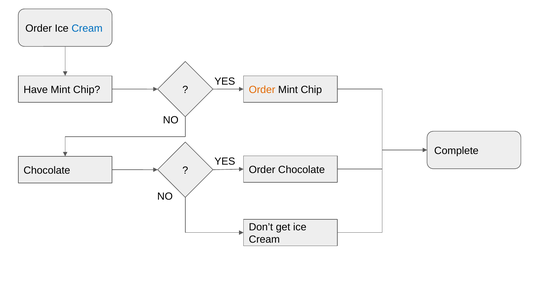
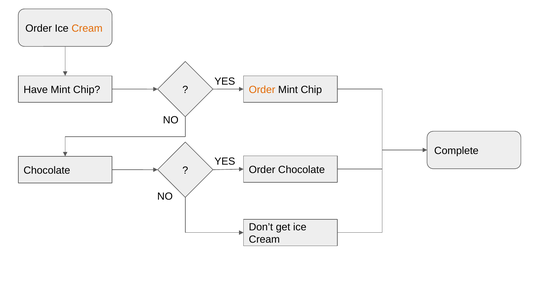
Cream at (87, 28) colour: blue -> orange
